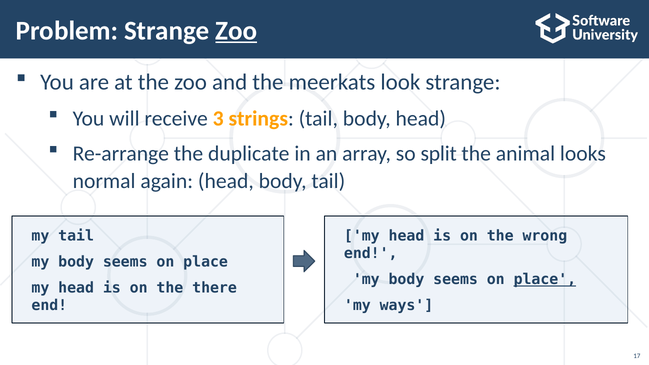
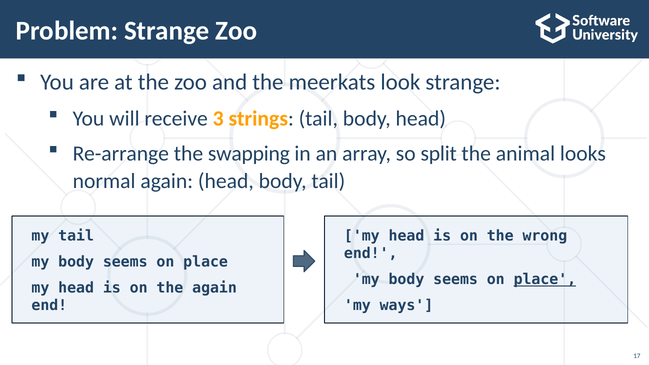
Zoo at (236, 31) underline: present -> none
duplicate: duplicate -> swapping
the there: there -> again
